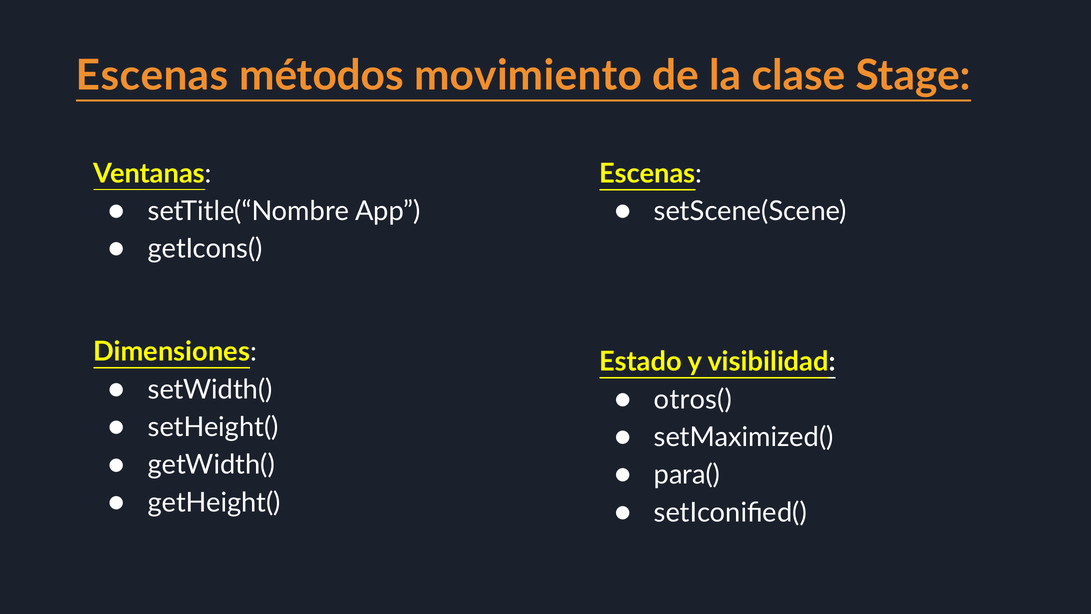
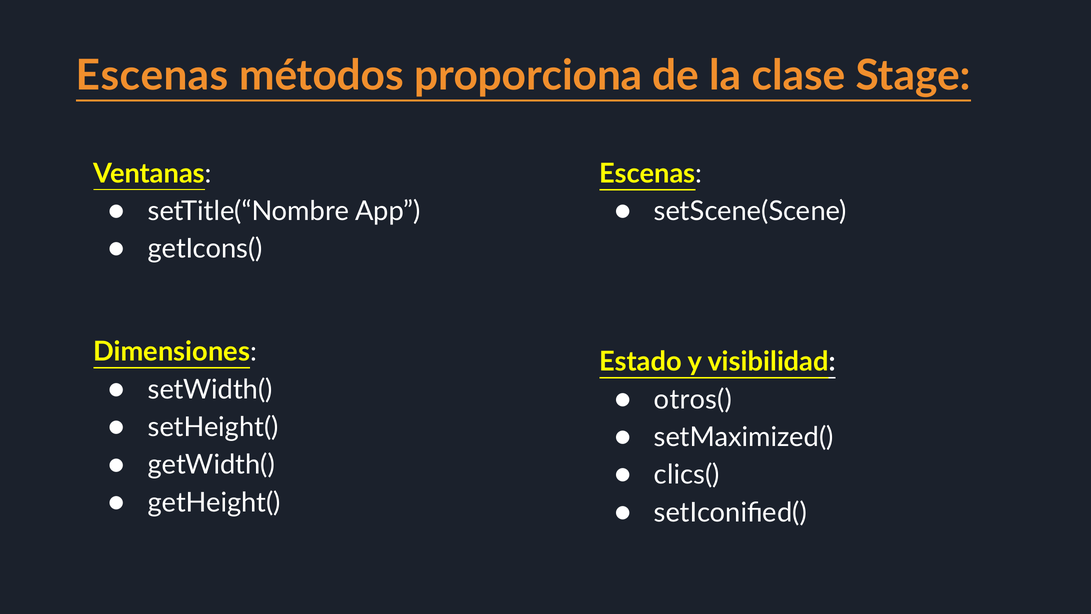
movimiento: movimiento -> proporciona
para(: para( -> clics(
